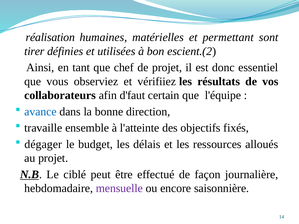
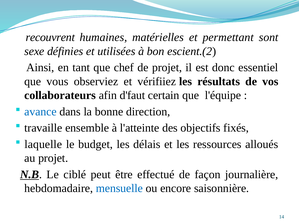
réalisation: réalisation -> recouvrent
tirer: tirer -> sexe
dégager: dégager -> laquelle
mensuelle colour: purple -> blue
